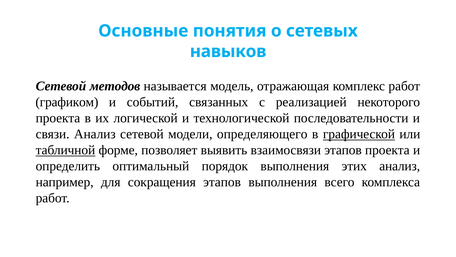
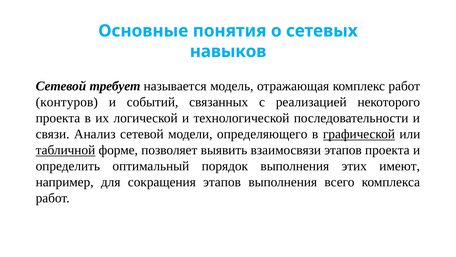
методов: методов -> требует
графиком: графиком -> контуров
этих анализ: анализ -> имеют
